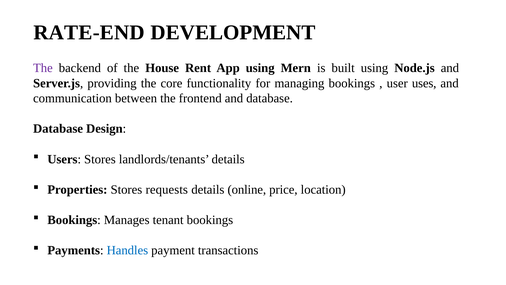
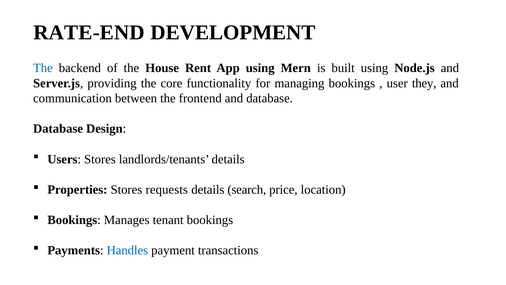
The at (43, 68) colour: purple -> blue
uses: uses -> they
online: online -> search
